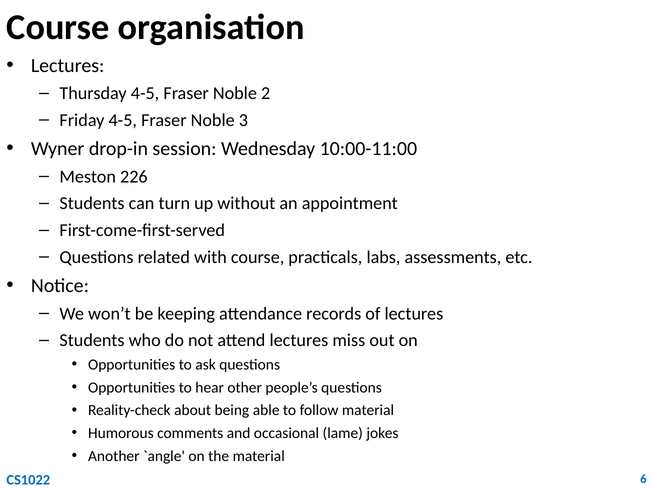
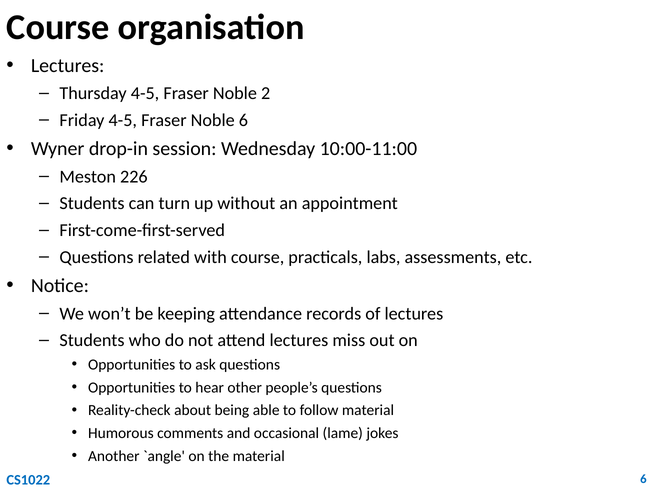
Noble 3: 3 -> 6
